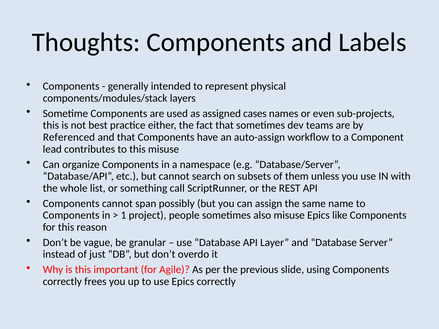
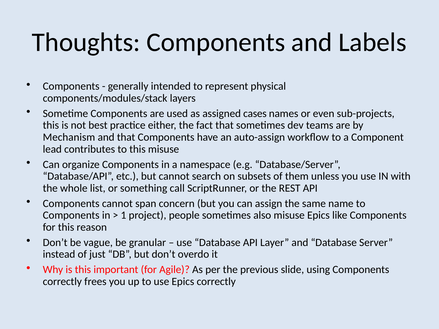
Referenced: Referenced -> Mechanism
possibly: possibly -> concern
